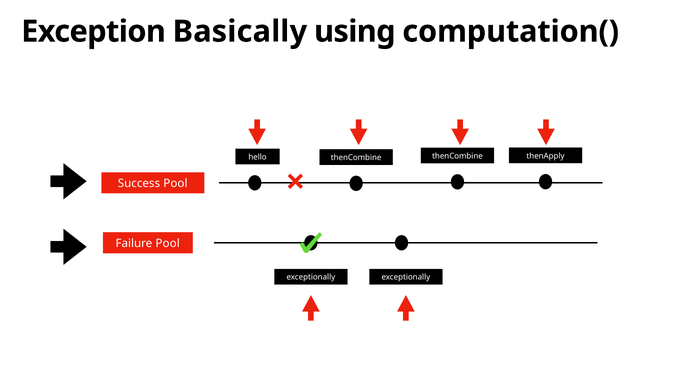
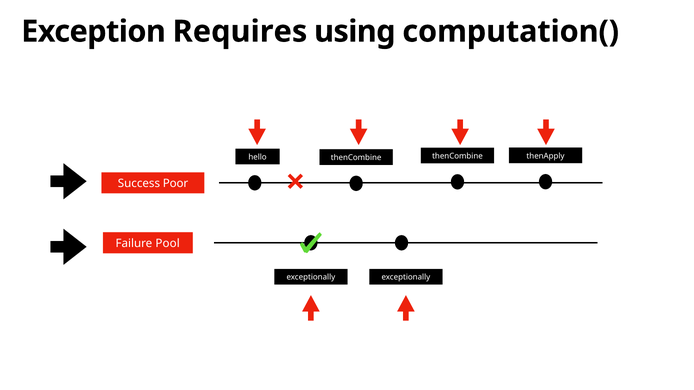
Basically: Basically -> Requires
Success Pool: Pool -> Poor
